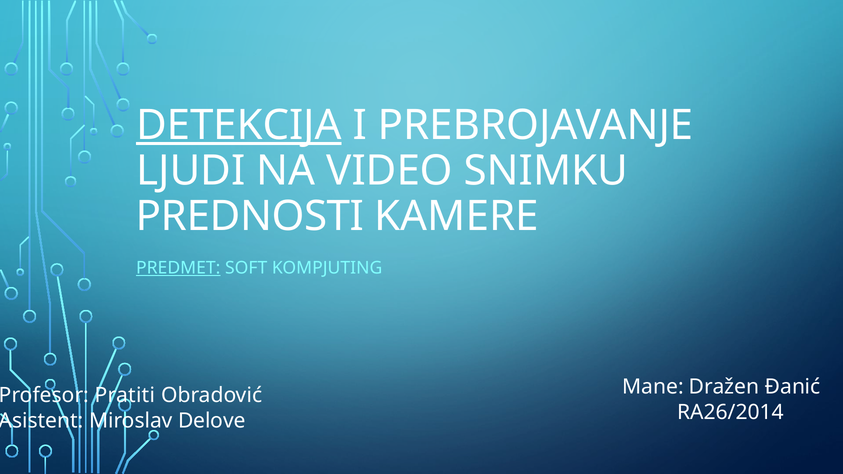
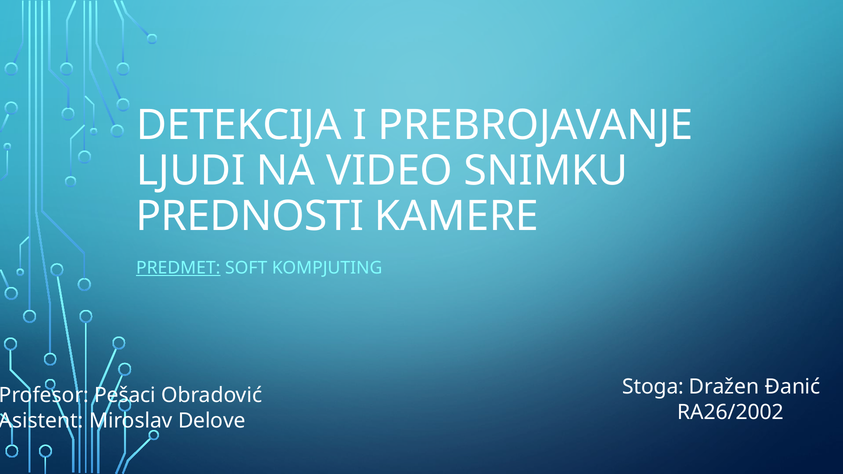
DETEKCIJA underline: present -> none
Mane: Mane -> Stoga
Pratiti: Pratiti -> Pešaci
RA26/2014: RA26/2014 -> RA26/2002
